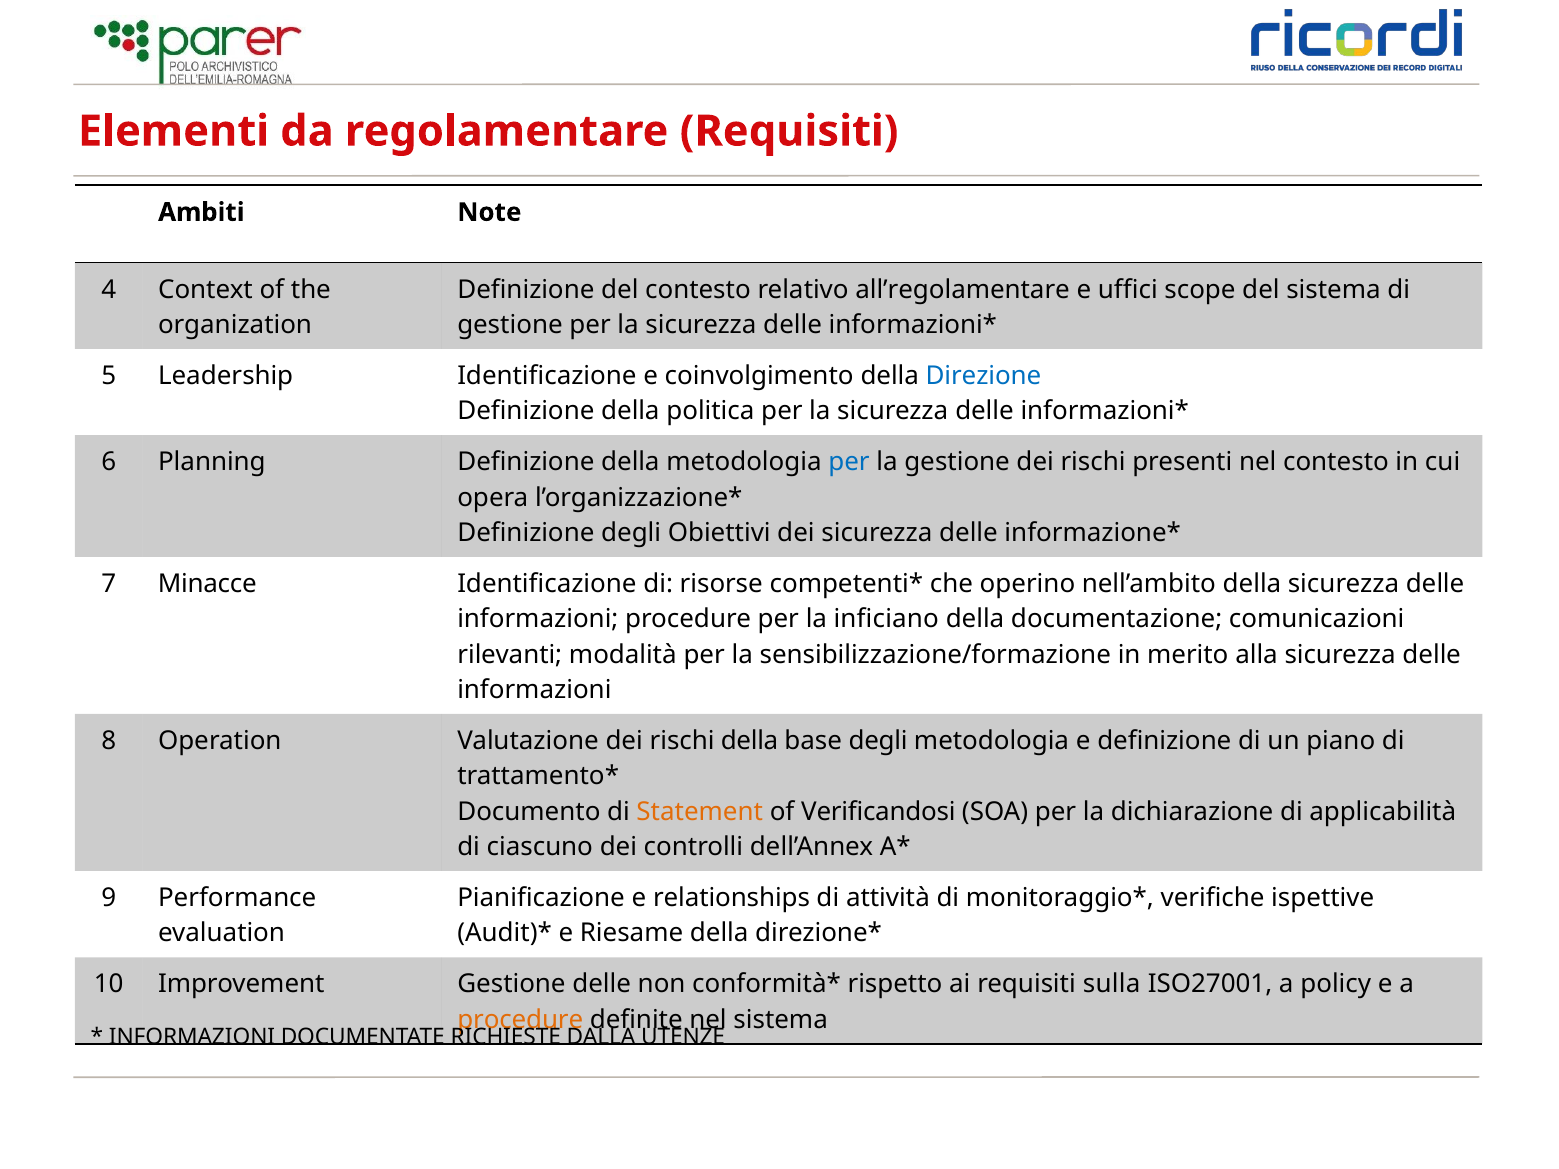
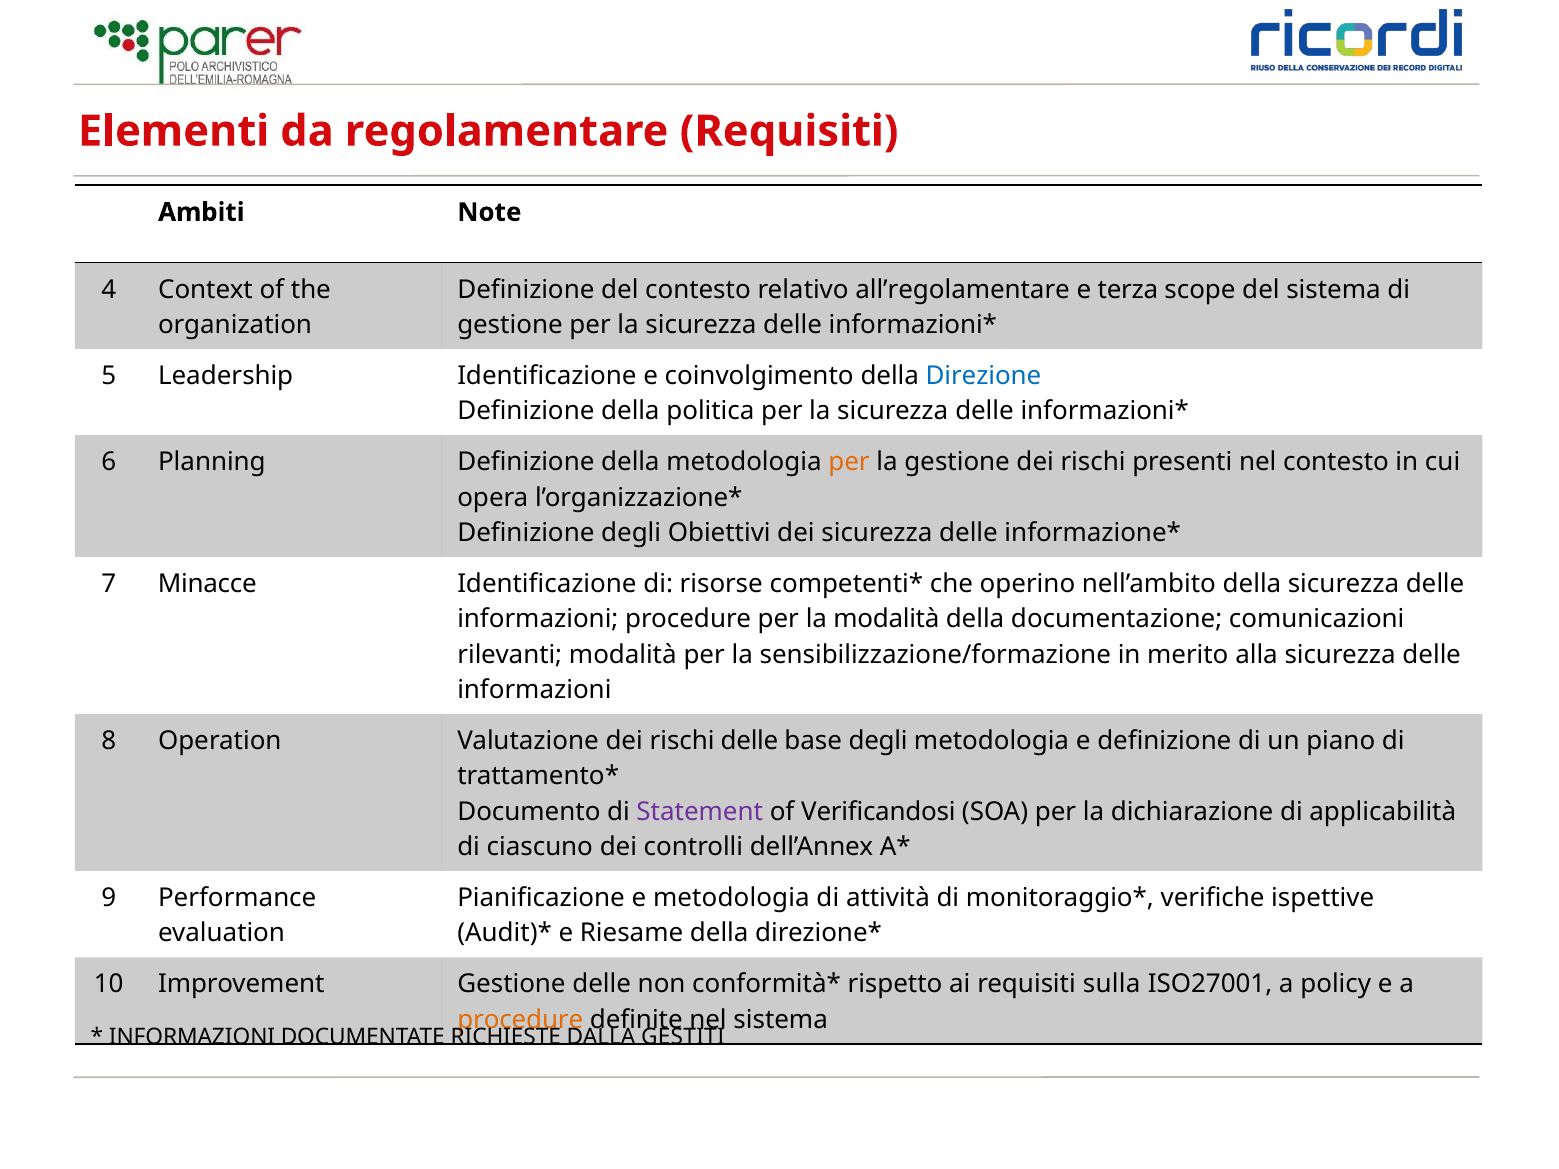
uffici: uffici -> terza
per at (849, 462) colour: blue -> orange
la inficiano: inficiano -> modalità
rischi della: della -> delle
Statement colour: orange -> purple
e relationships: relationships -> metodologia
UTENZE: UTENZE -> GESTITI
